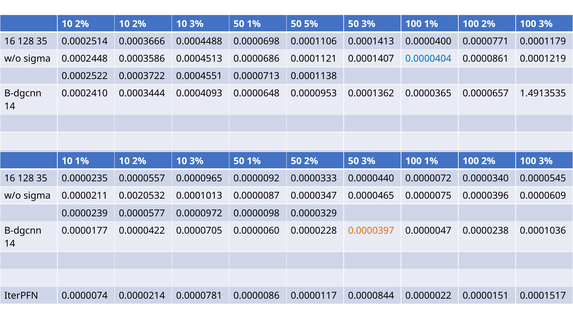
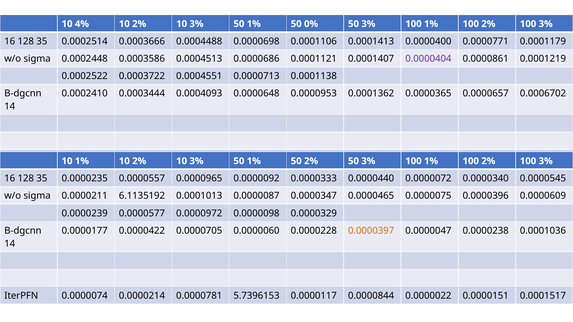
2% at (82, 24): 2% -> 4%
5%: 5% -> 0%
0.0000404 colour: blue -> purple
1.4913535: 1.4913535 -> 0.0006702
0.0020532: 0.0020532 -> 6.1135192
0.0000086: 0.0000086 -> 5.7396153
